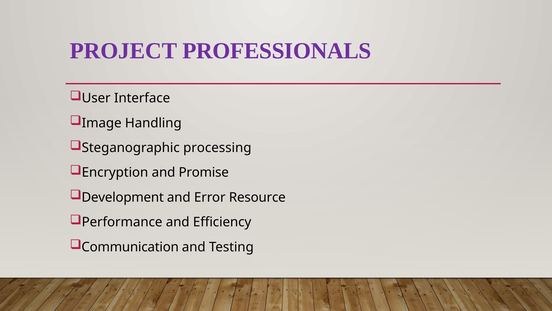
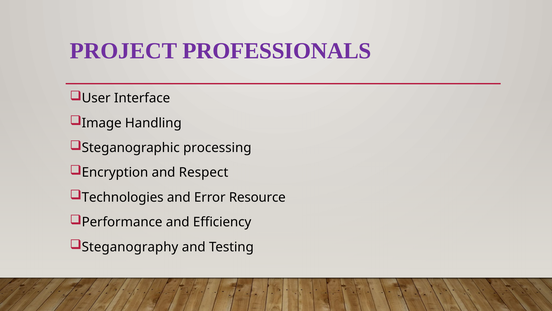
Promise: Promise -> Respect
Development: Development -> Technologies
Communication: Communication -> Steganography
